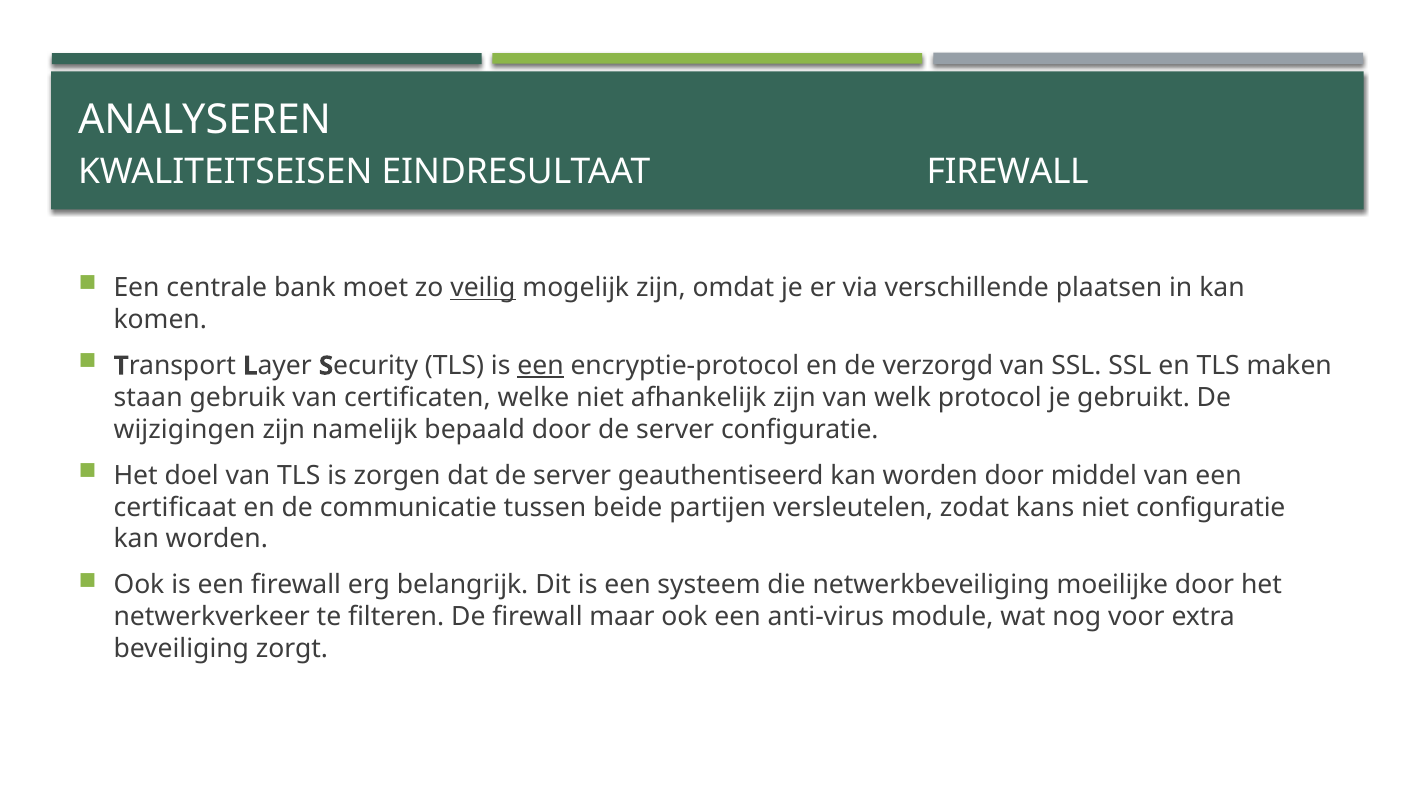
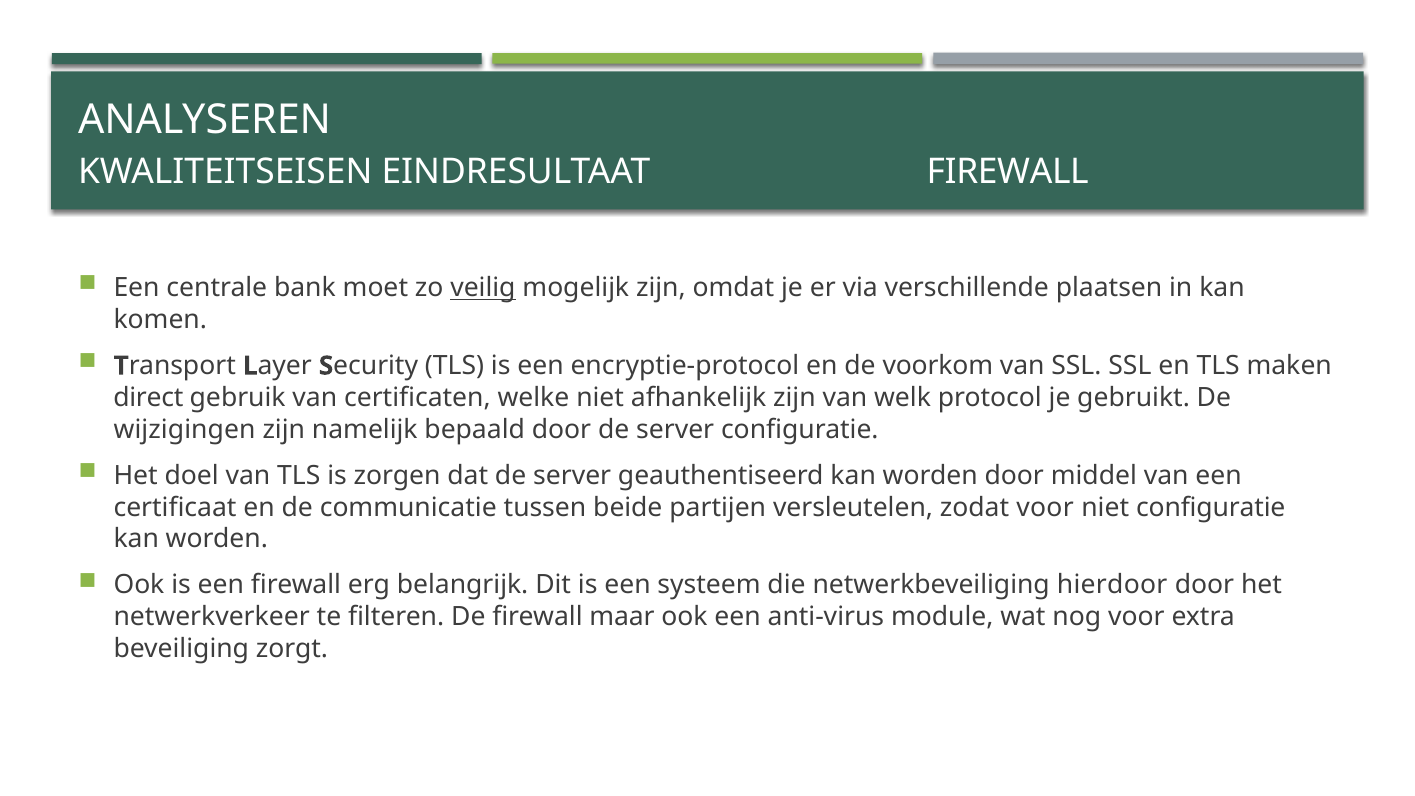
een at (541, 366) underline: present -> none
verzorgd: verzorgd -> voorkom
staan: staan -> direct
zodat kans: kans -> voor
moeilijke: moeilijke -> hierdoor
